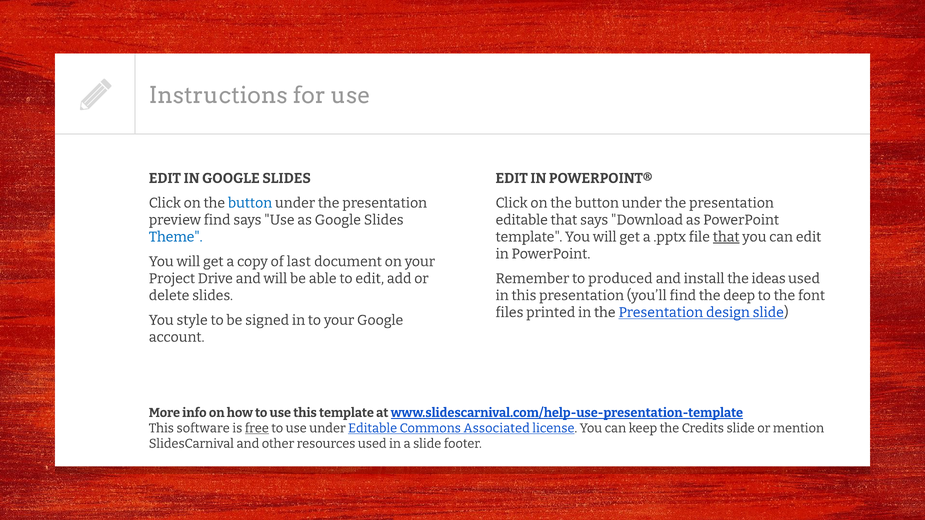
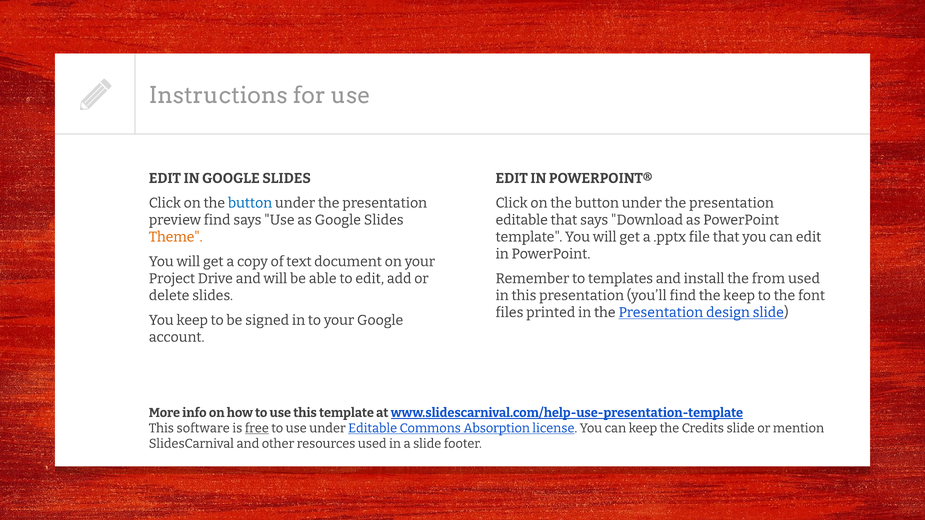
Theme colour: blue -> orange
that at (726, 237) underline: present -> none
last: last -> text
produced: produced -> templates
ideas: ideas -> from
the deep: deep -> keep
You style: style -> keep
Associated: Associated -> Absorption
